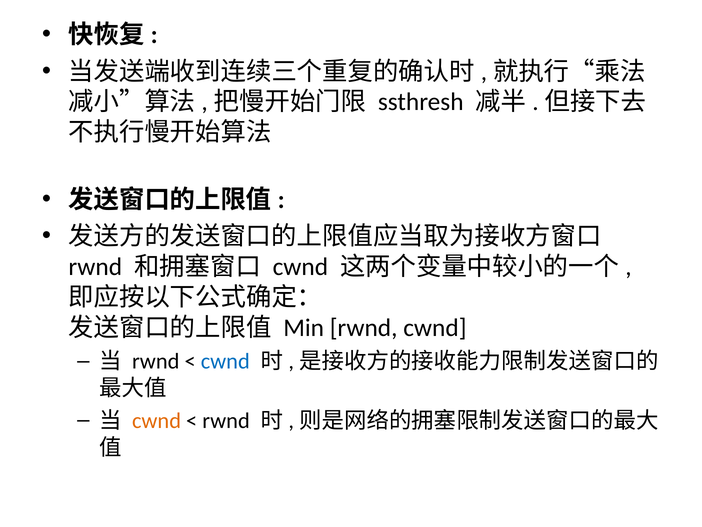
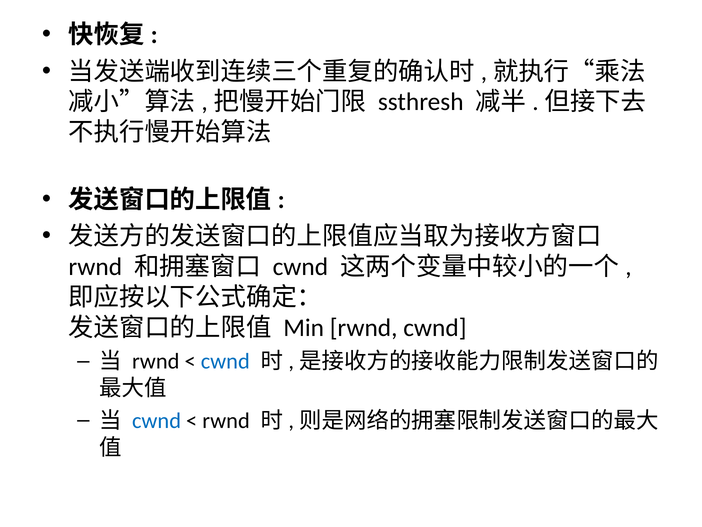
cwnd at (157, 420) colour: orange -> blue
